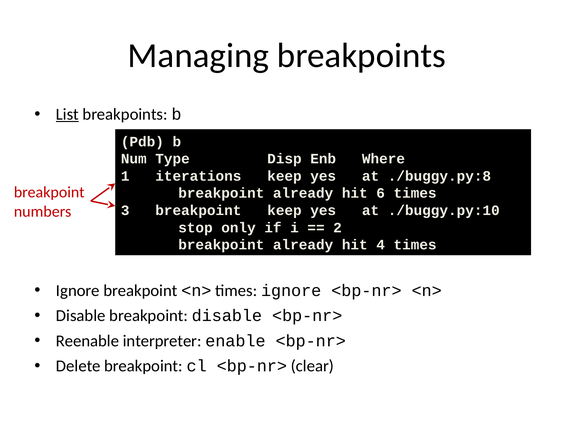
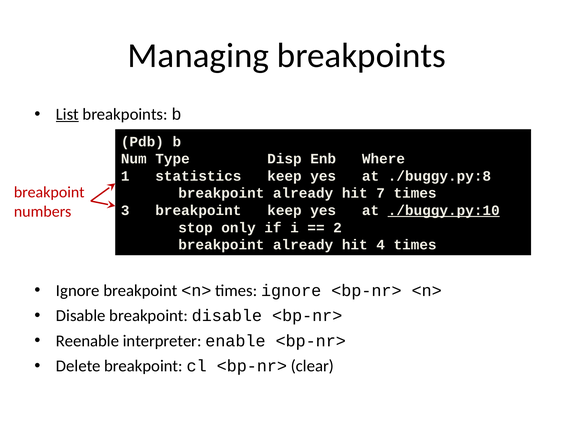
iterations: iterations -> statistics
6: 6 -> 7
./buggy.py:10 underline: none -> present
